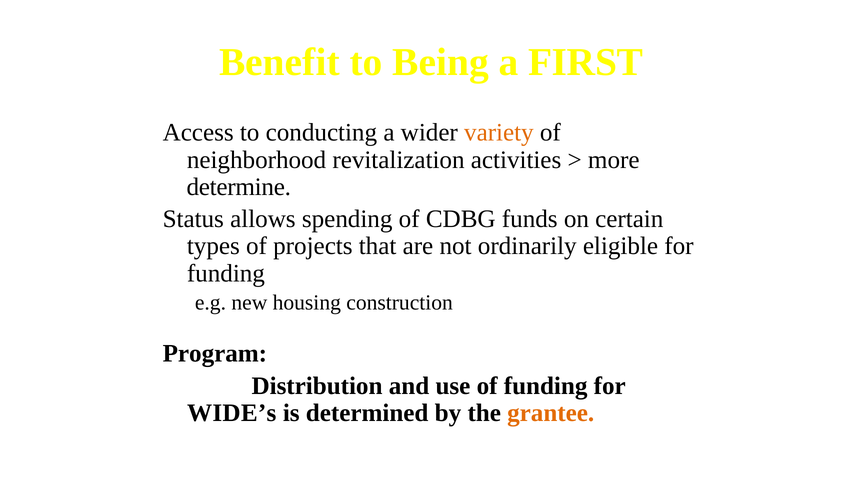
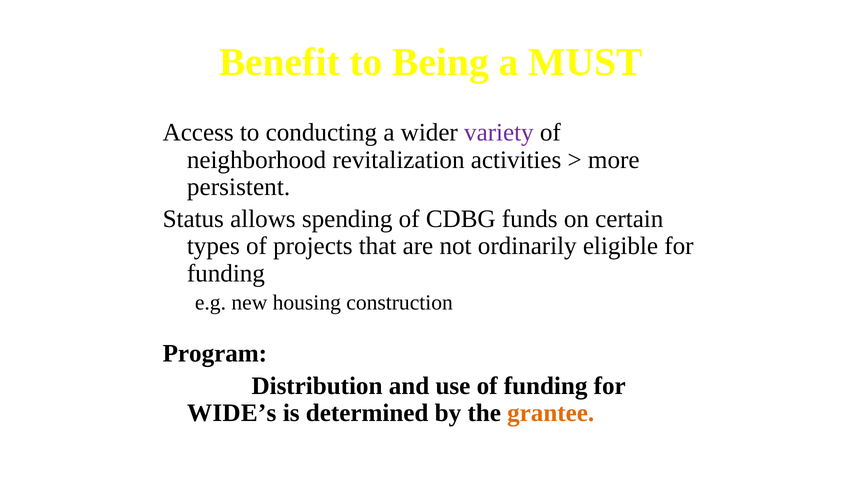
FIRST: FIRST -> MUST
variety colour: orange -> purple
determine: determine -> persistent
